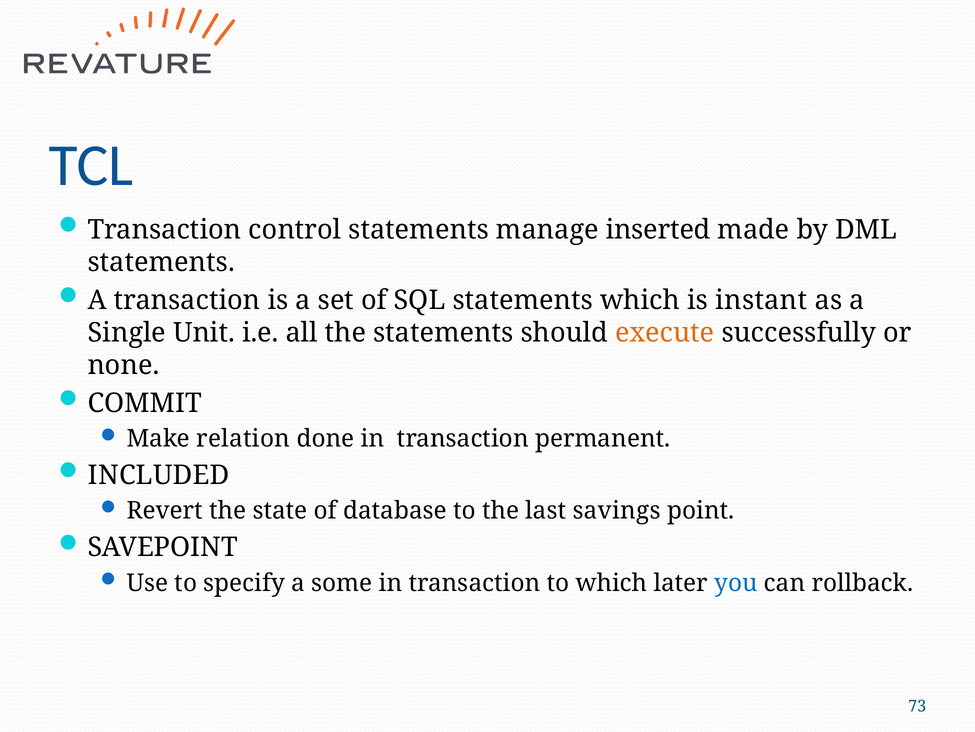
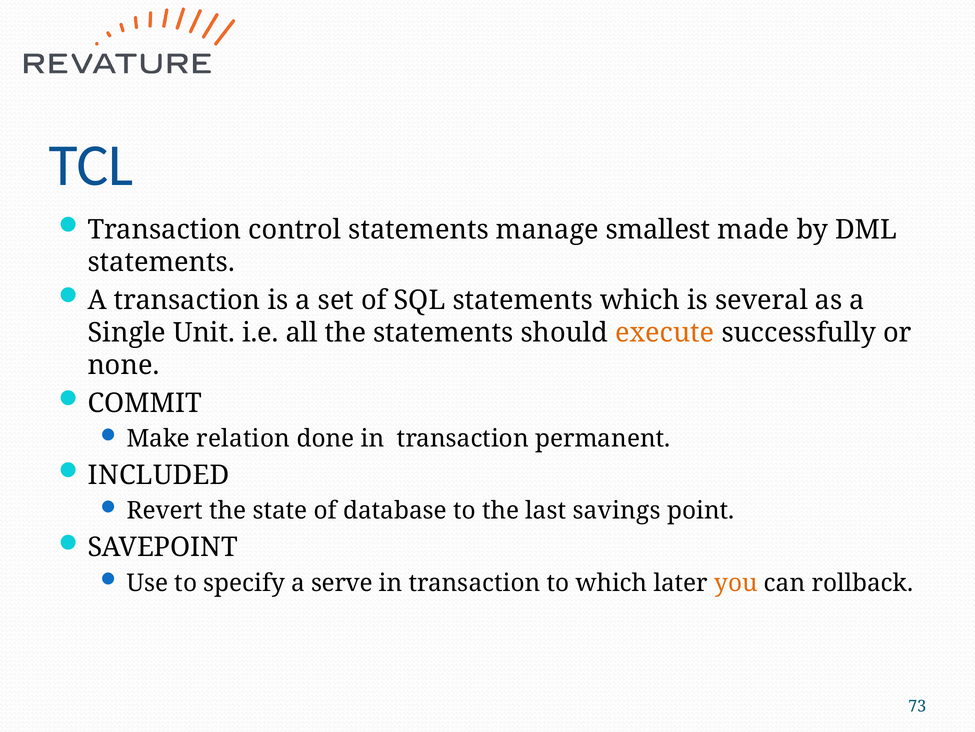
inserted: inserted -> smallest
instant: instant -> several
some: some -> serve
you colour: blue -> orange
